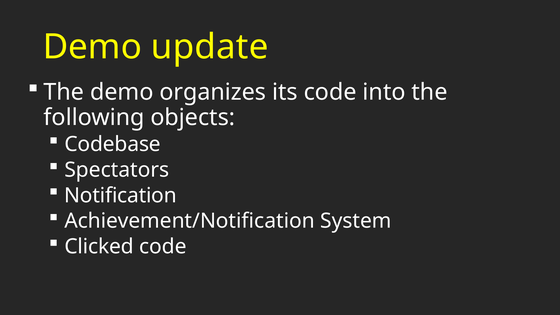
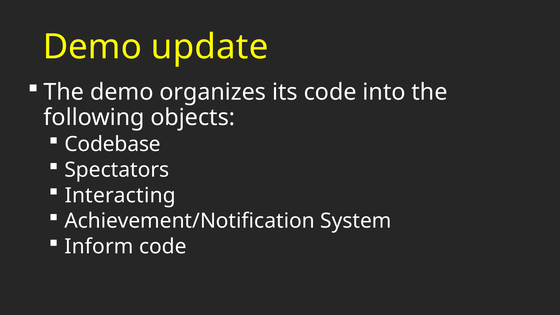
Notification: Notification -> Interacting
Clicked: Clicked -> Inform
